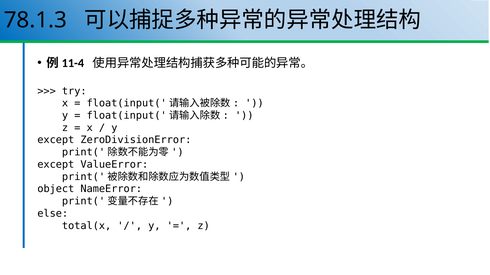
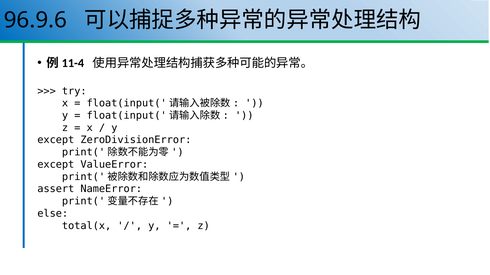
78.1.3: 78.1.3 -> 96.9.6
object: object -> assert
